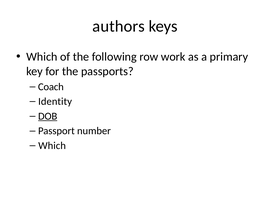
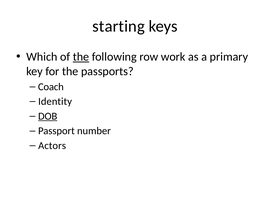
authors: authors -> starting
the at (81, 57) underline: none -> present
Which at (52, 145): Which -> Actors
